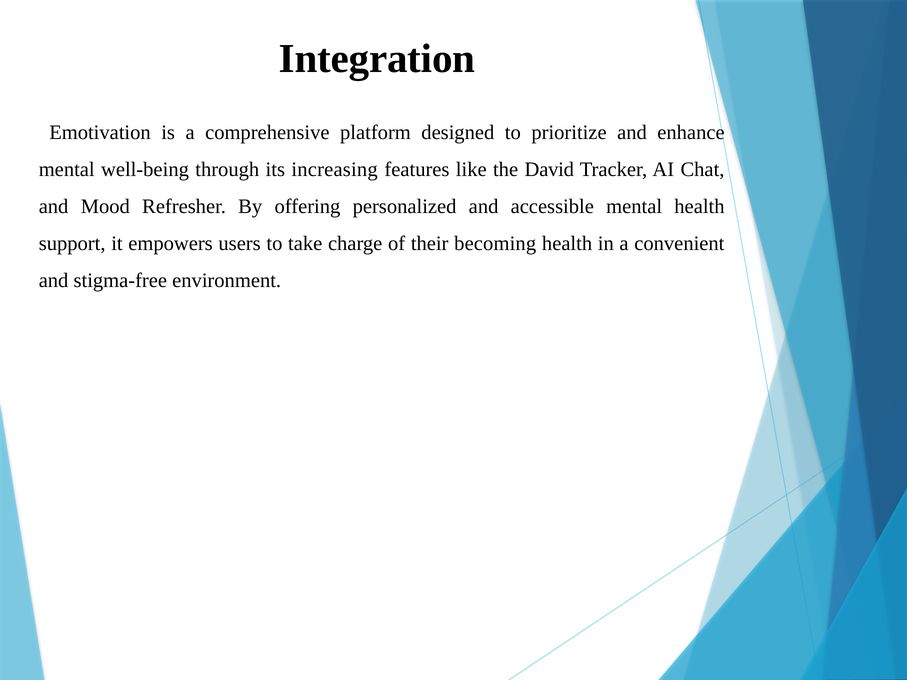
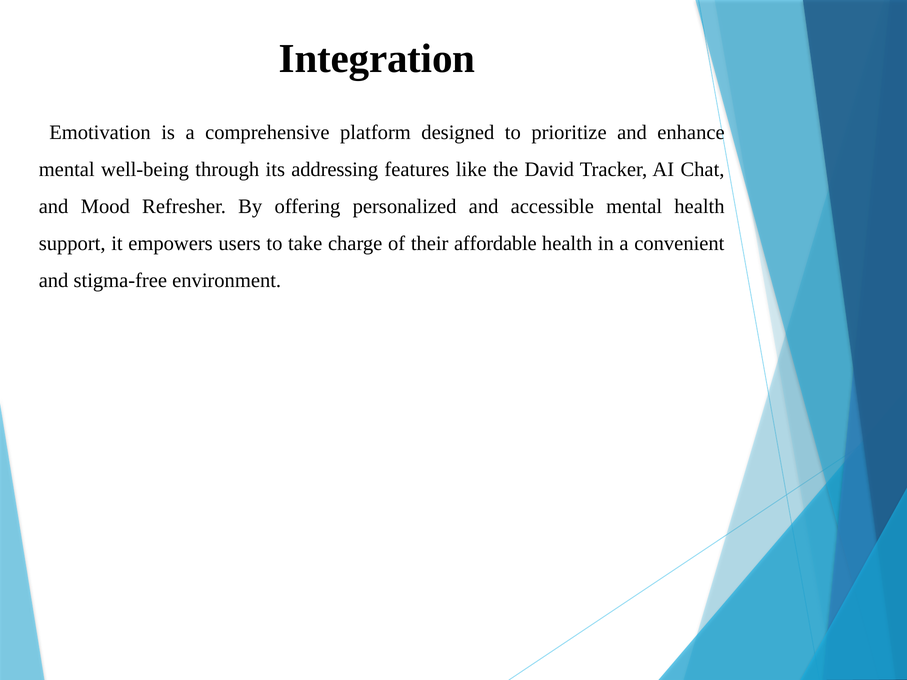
increasing: increasing -> addressing
becoming: becoming -> affordable
